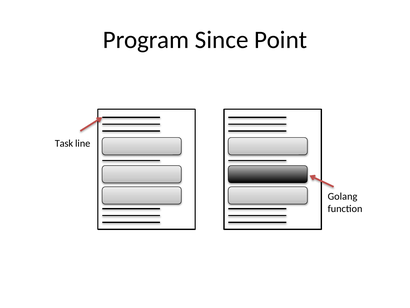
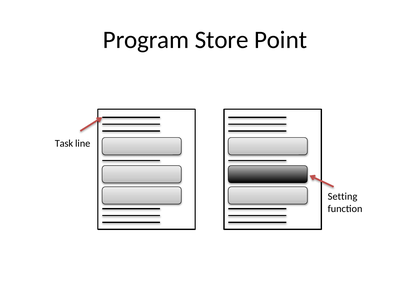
Since: Since -> Store
Golang: Golang -> Setting
